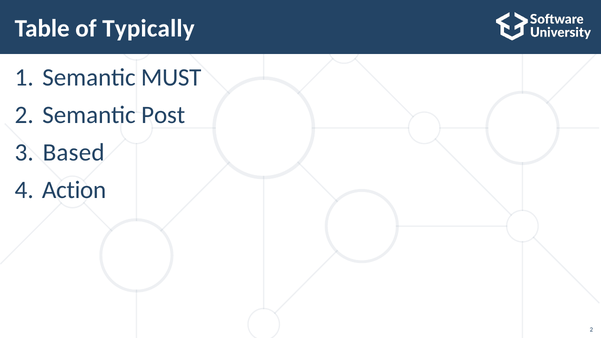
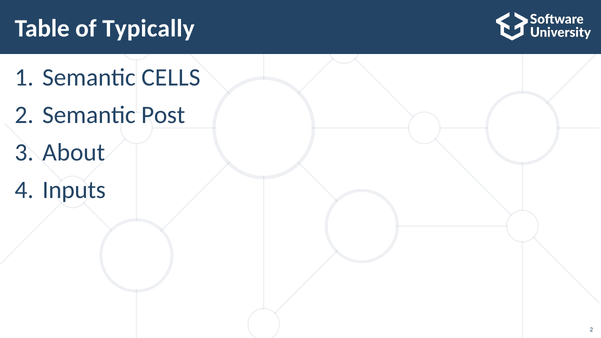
MUST: MUST -> CELLS
Based: Based -> About
Action: Action -> Inputs
